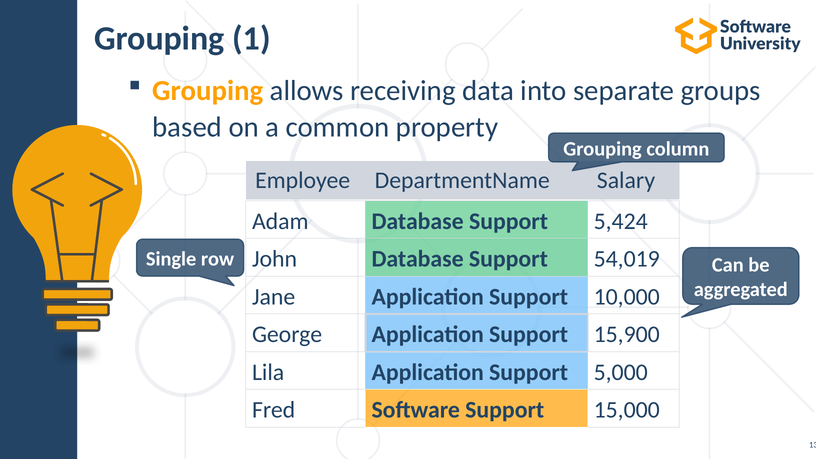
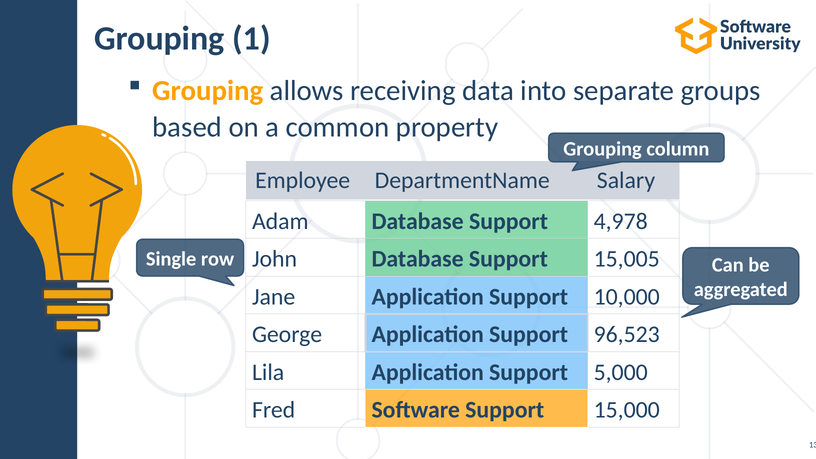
5,424: 5,424 -> 4,978
54,019: 54,019 -> 15,005
15,900: 15,900 -> 96,523
